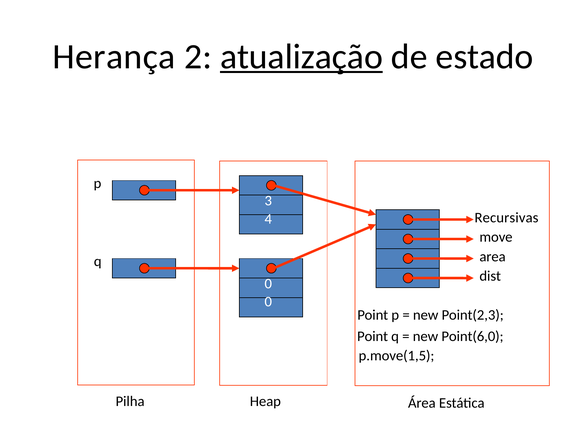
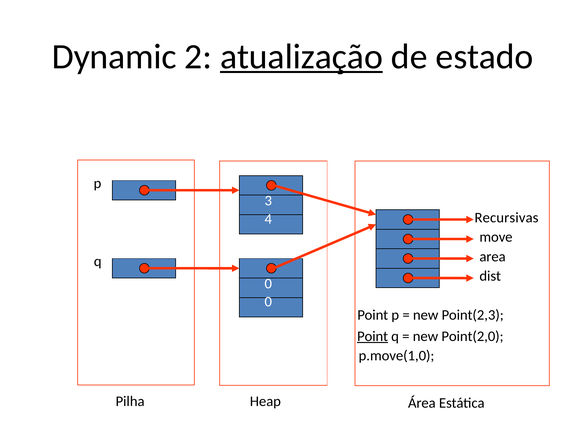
Herança: Herança -> Dynamic
Point at (373, 337) underline: none -> present
Point(6,0: Point(6,0 -> Point(2,0
p.move(1,5: p.move(1,5 -> p.move(1,0
